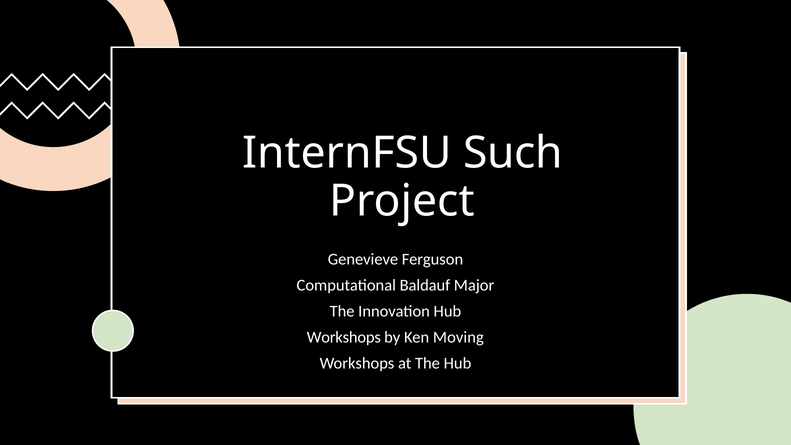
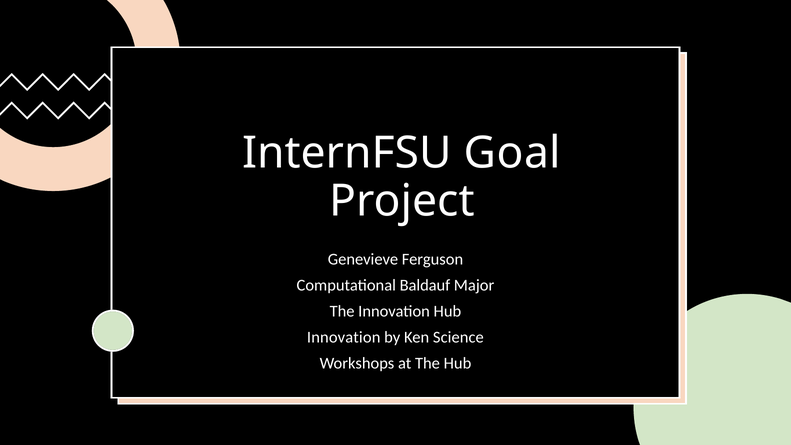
Such: Such -> Goal
Workshops at (344, 337): Workshops -> Innovation
Moving: Moving -> Science
